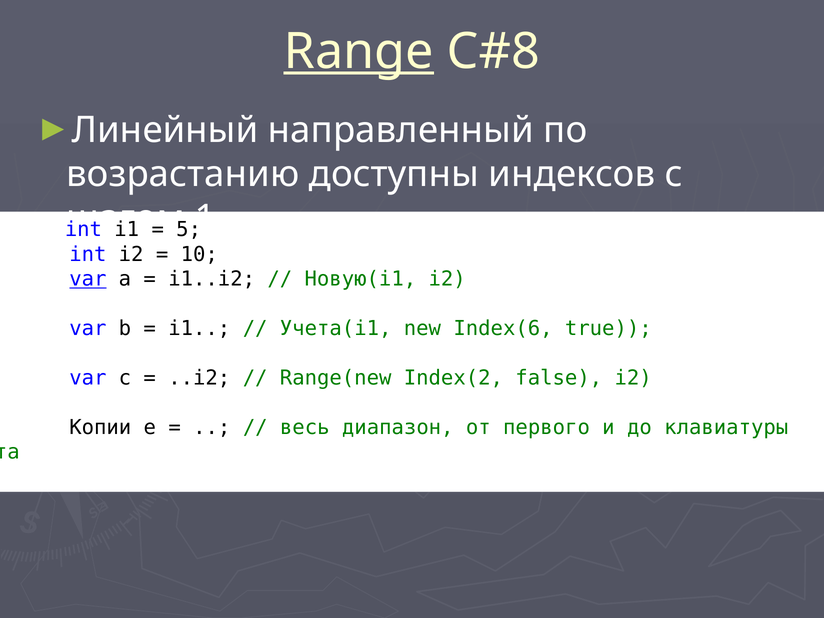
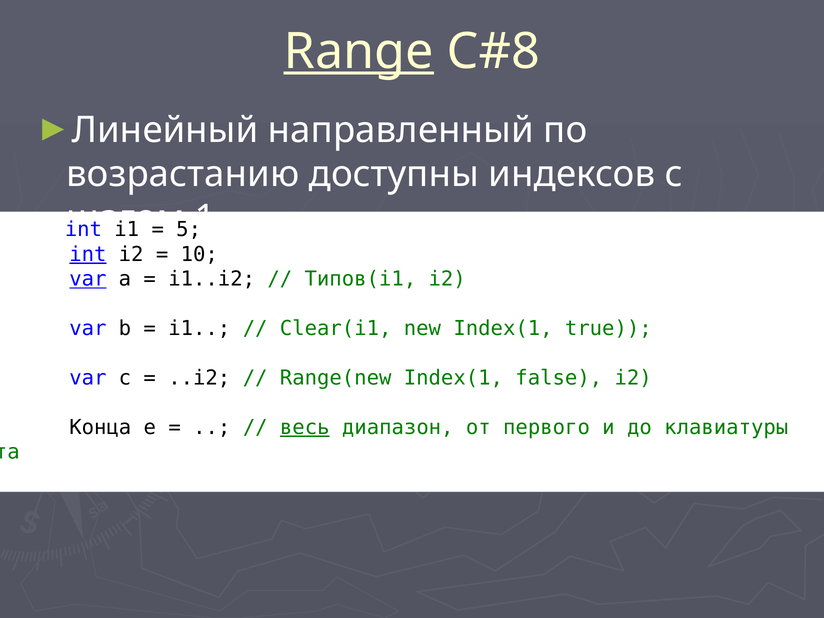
int at (88, 254) underline: none -> present
Новую(i1: Новую(i1 -> Типов(i1
Учета(i1: Учета(i1 -> Clear(i1
new Index(6: Index(6 -> Index(1
Range(new Index(2: Index(2 -> Index(1
Копии: Копии -> Конца
весь underline: none -> present
